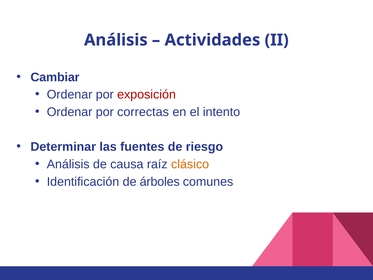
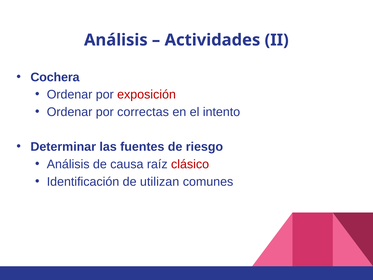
Cambiar: Cambiar -> Cochera
clásico colour: orange -> red
árboles: árboles -> utilizan
